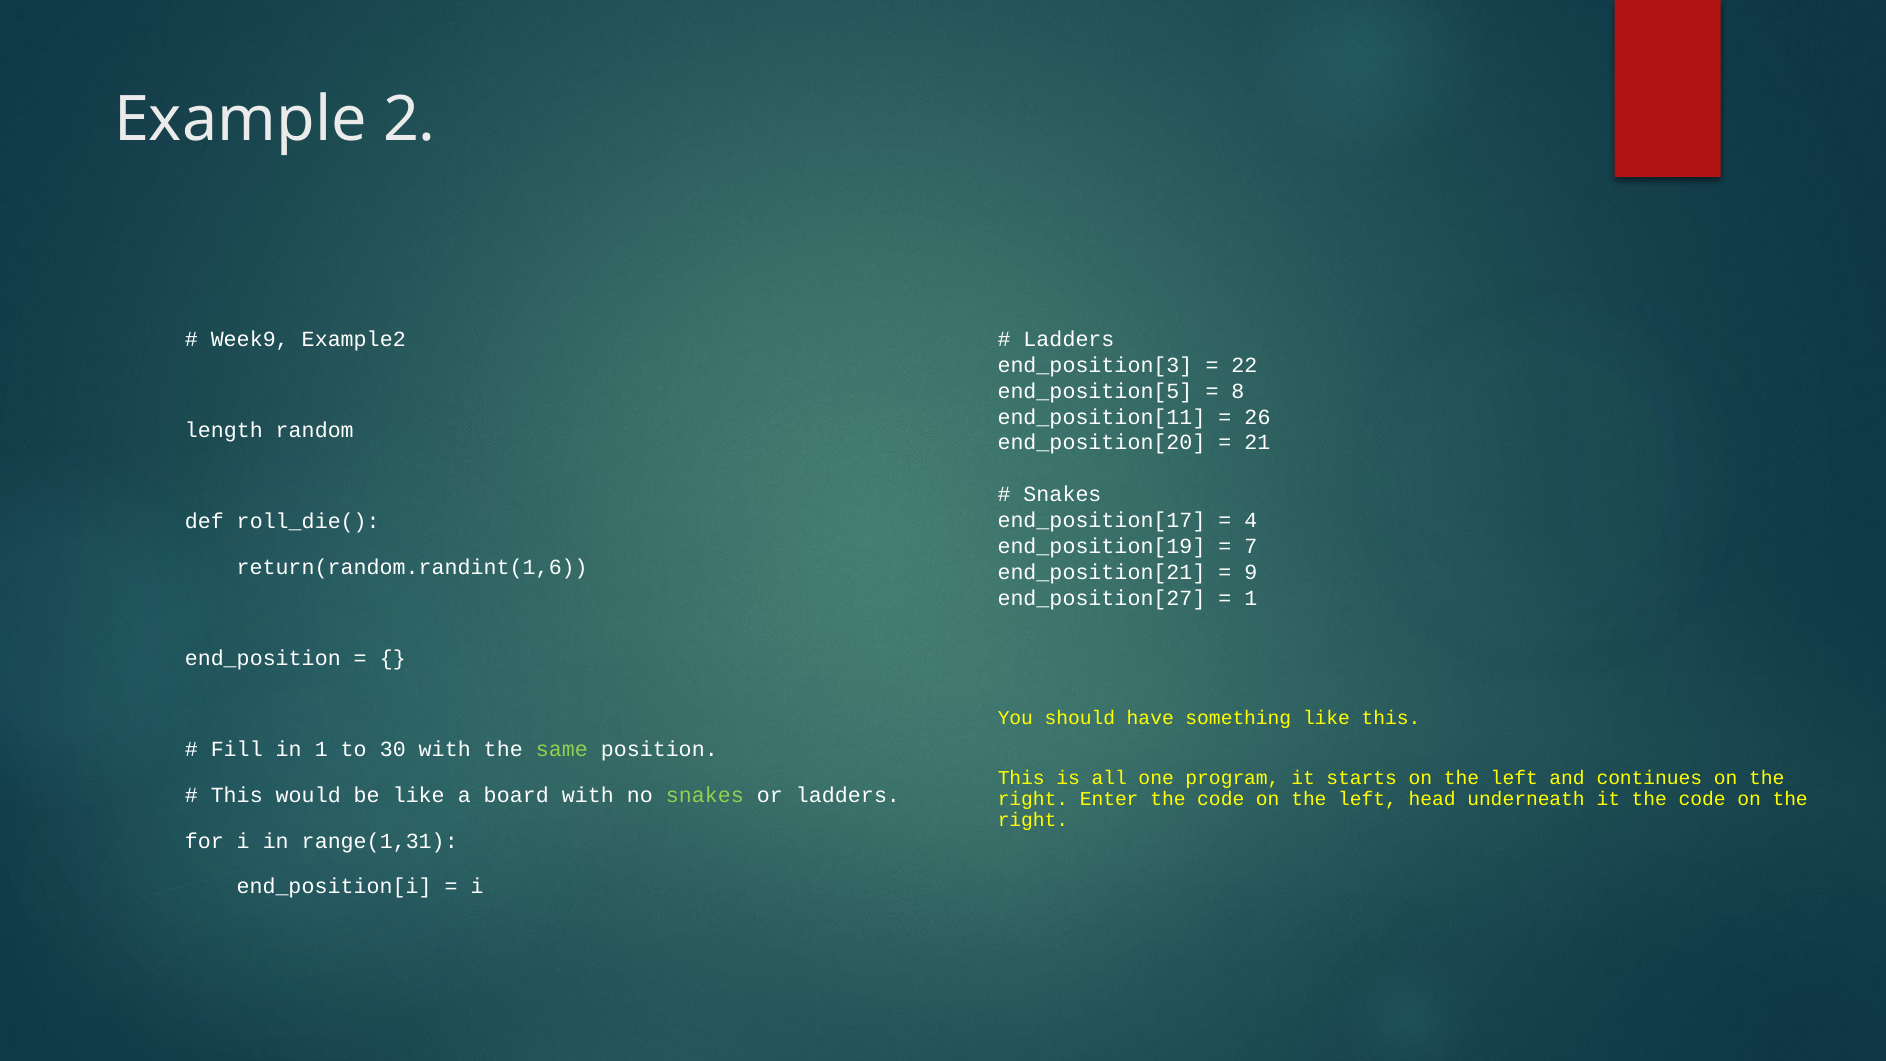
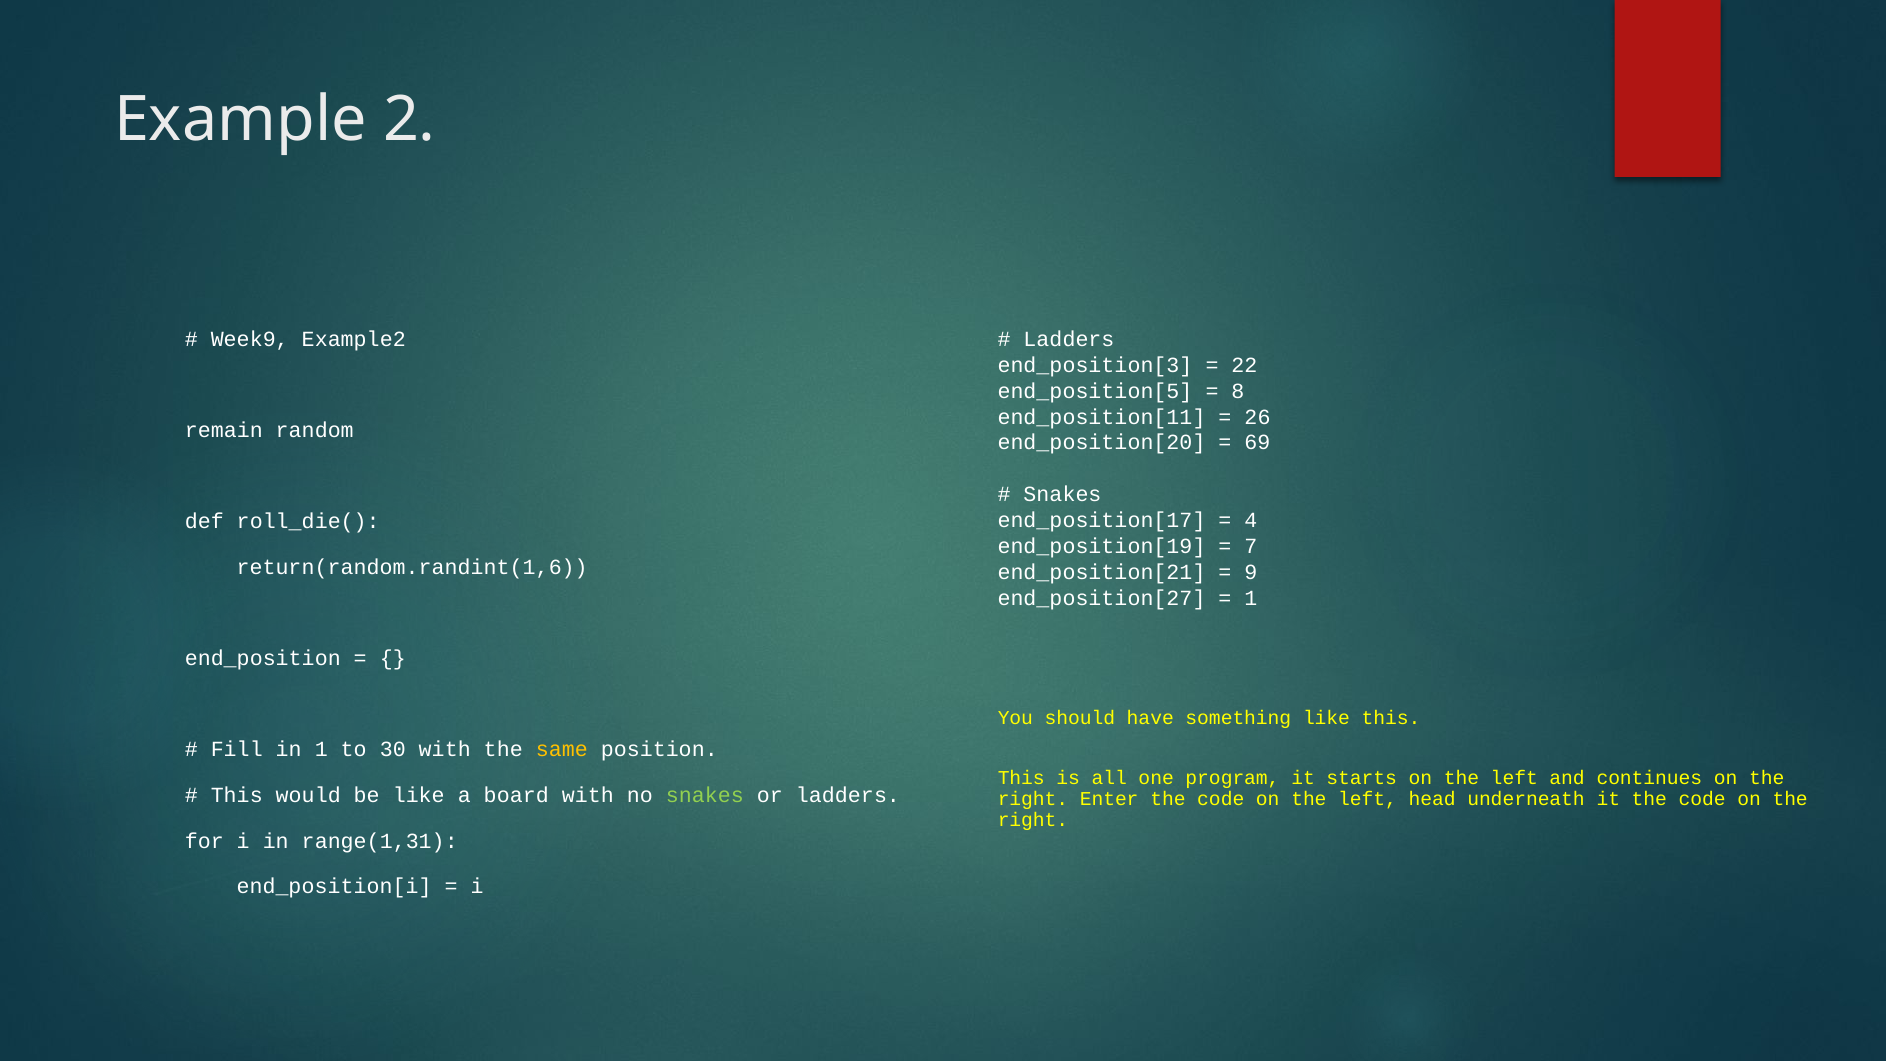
length: length -> remain
21: 21 -> 69
same colour: light green -> yellow
